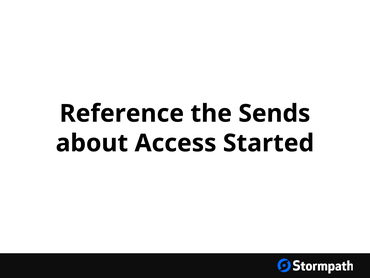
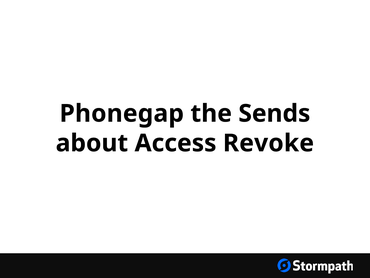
Reference: Reference -> Phonegap
Started: Started -> Revoke
